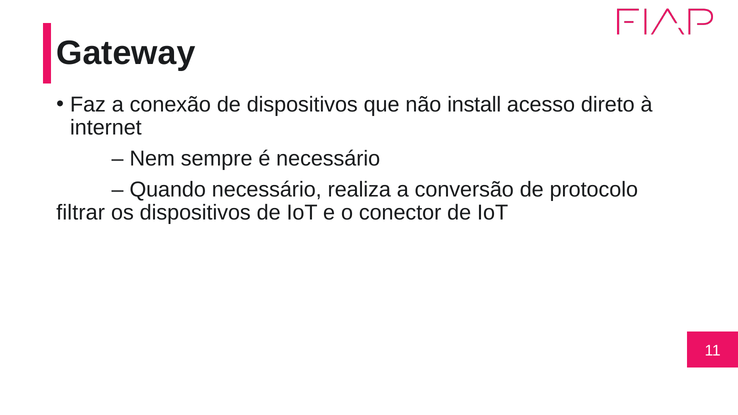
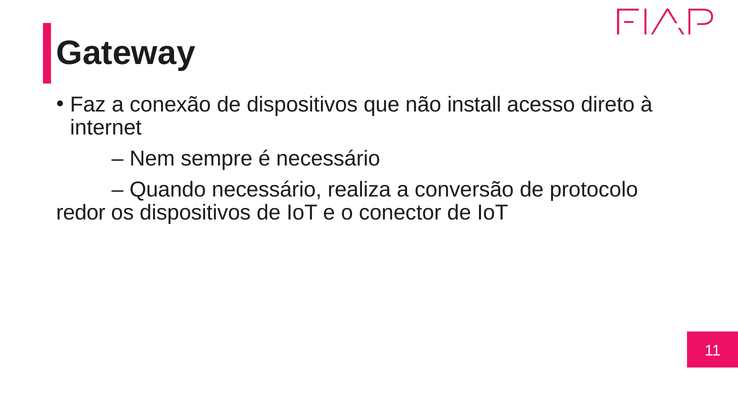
filtrar: filtrar -> redor
